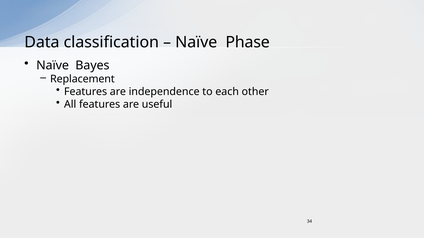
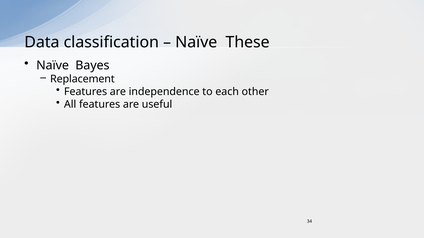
Phase: Phase -> These
